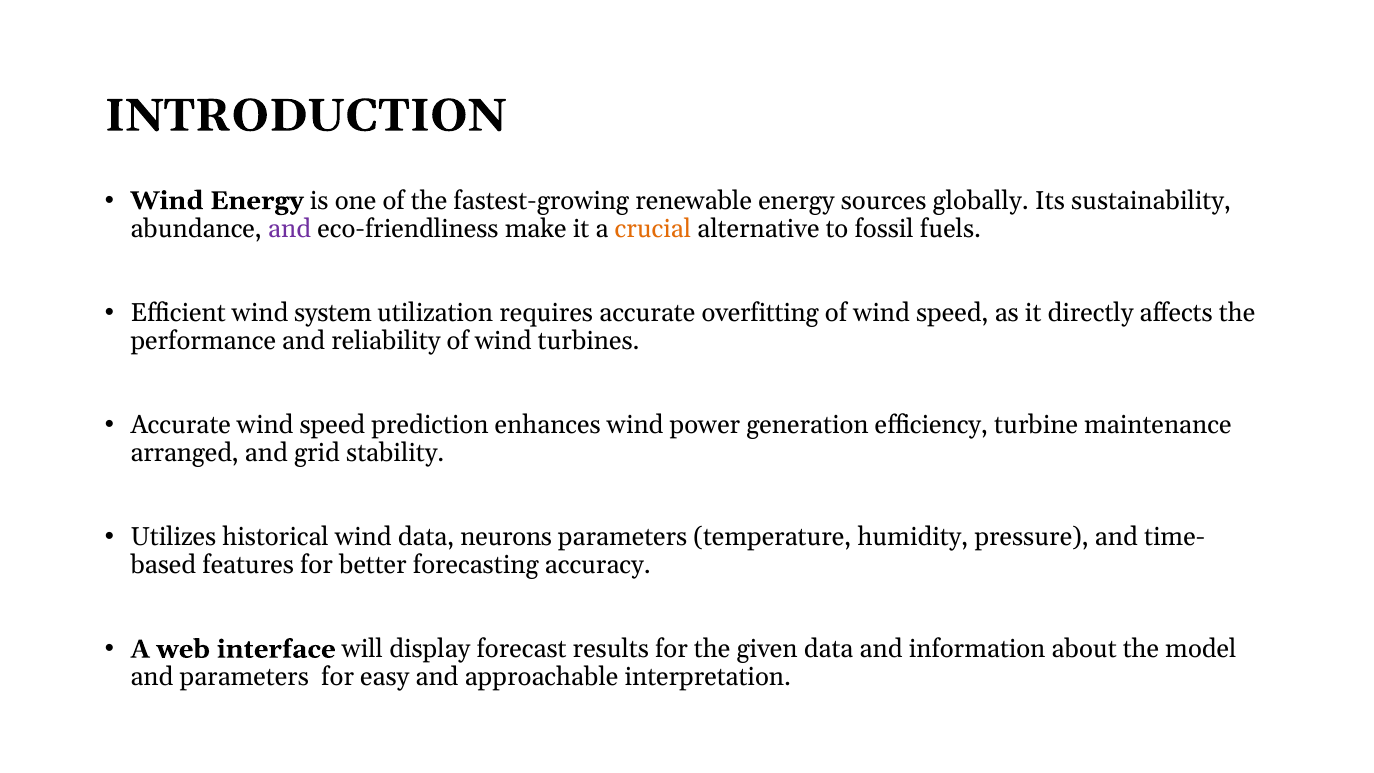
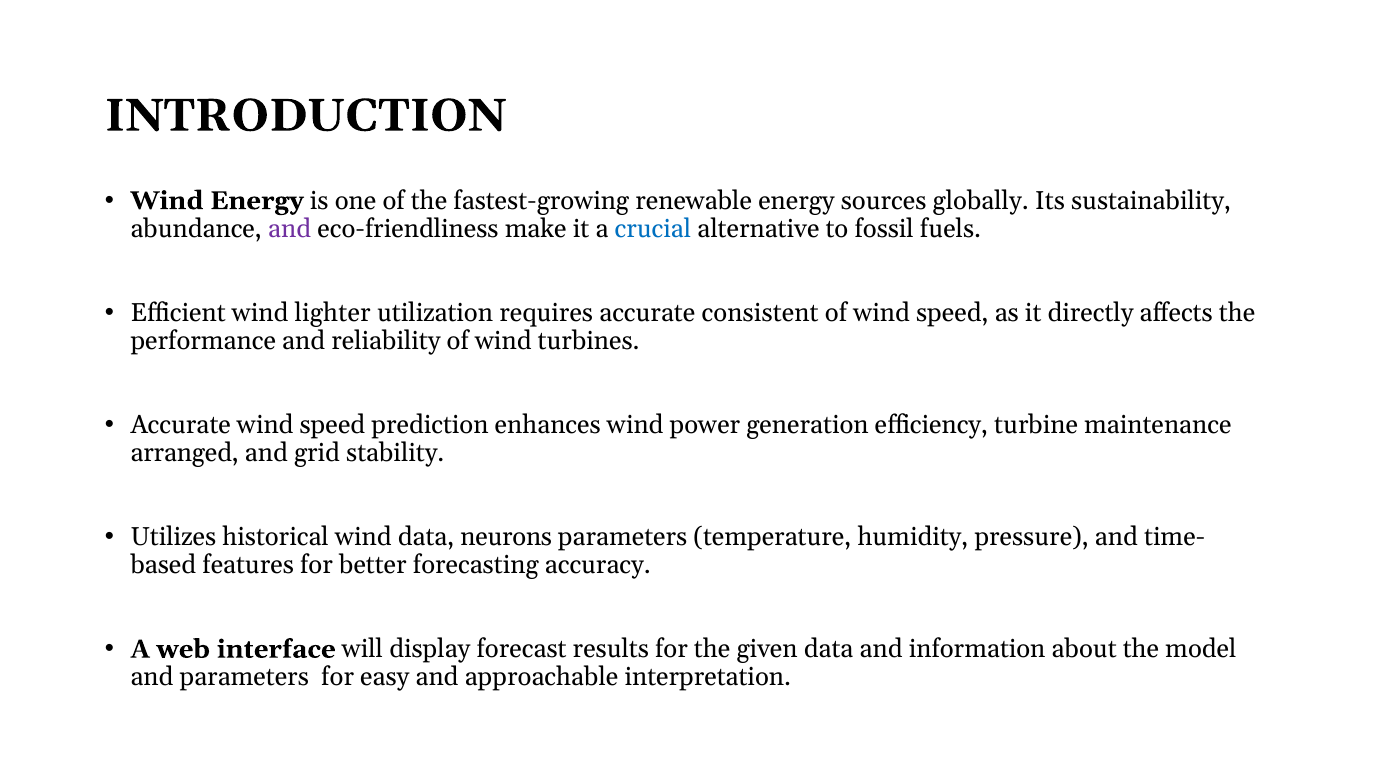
crucial colour: orange -> blue
system: system -> lighter
overfitting: overfitting -> consistent
